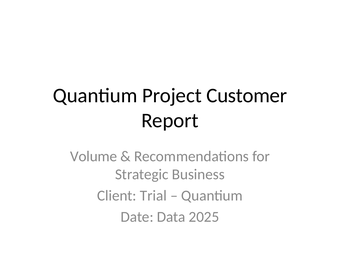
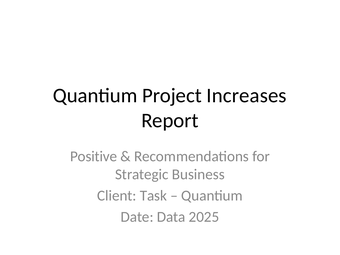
Customer: Customer -> Increases
Volume: Volume -> Positive
Trial: Trial -> Task
